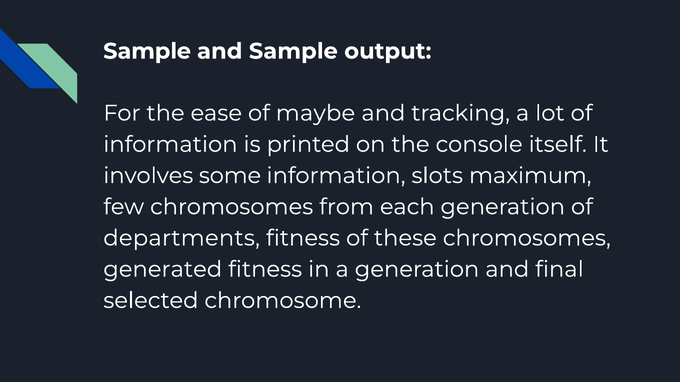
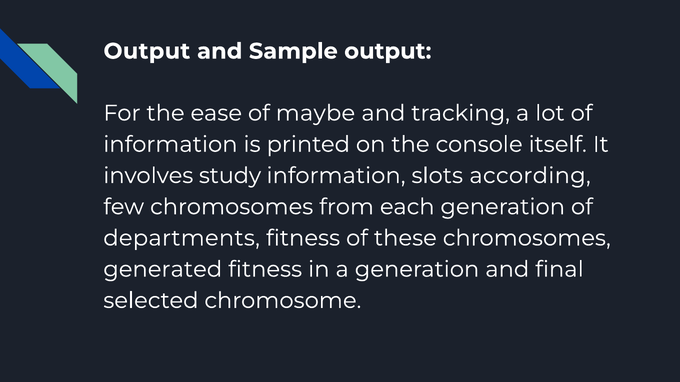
Sample at (147, 51): Sample -> Output
some: some -> study
maximum: maximum -> according
